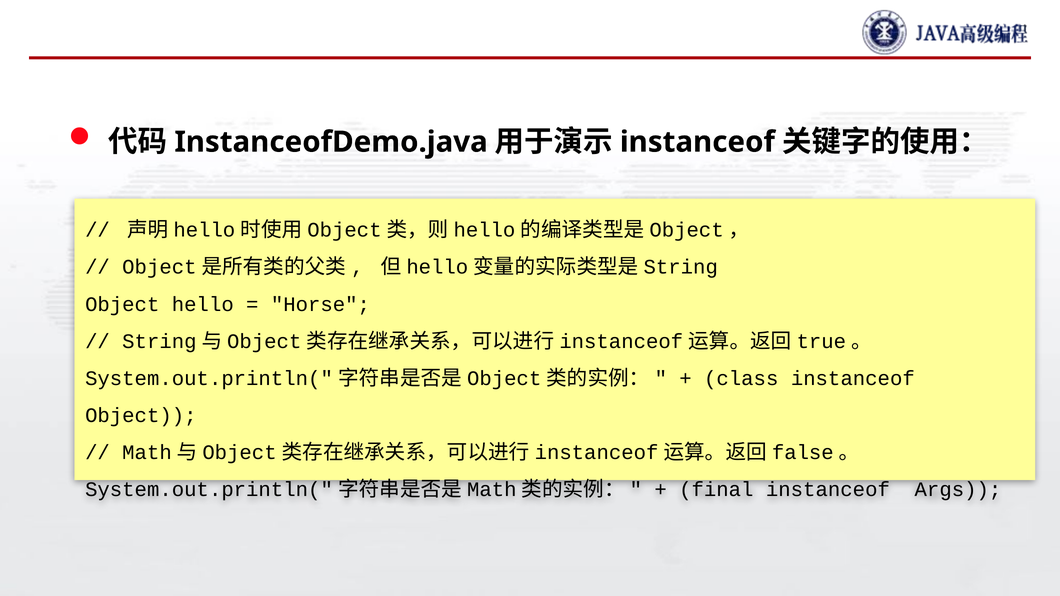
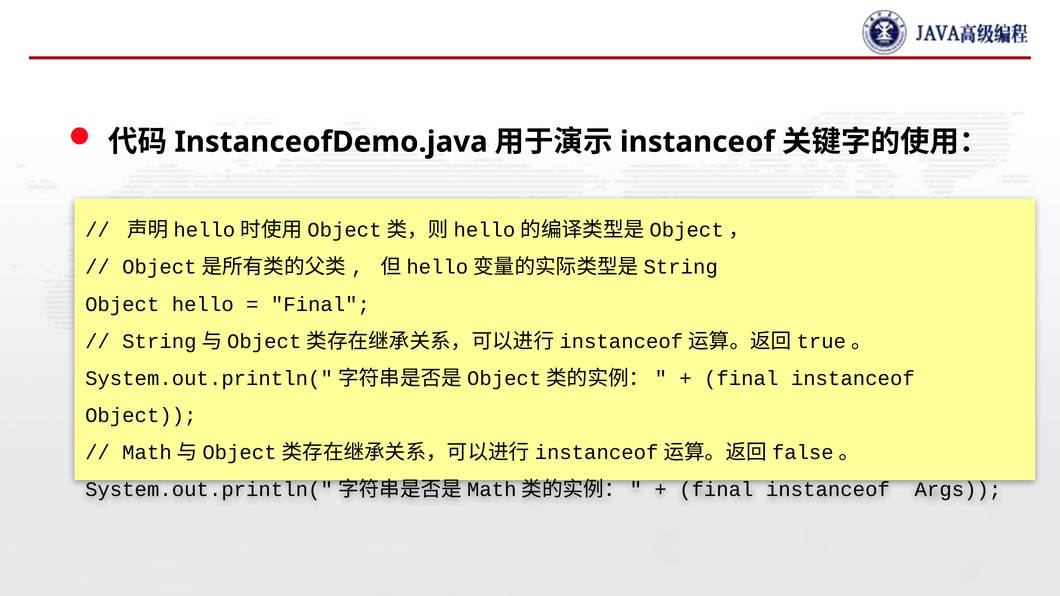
Horse at (320, 304): Horse -> Final
class at (741, 379): class -> final
